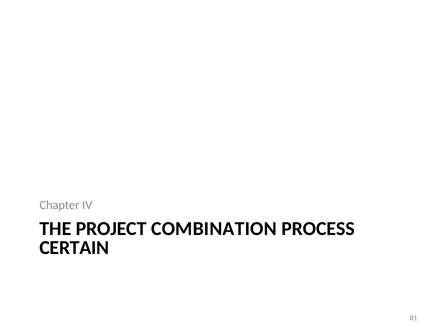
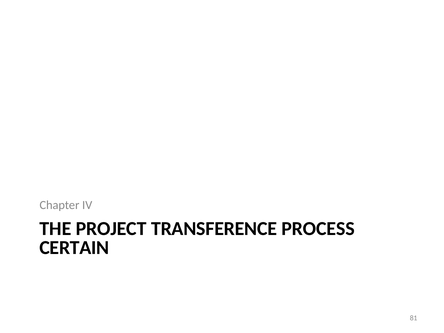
COMBINATION: COMBINATION -> TRANSFERENCE
